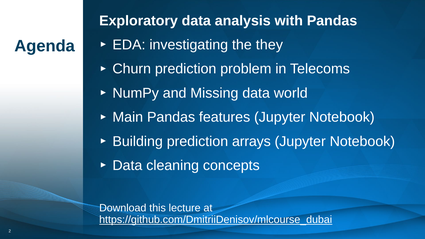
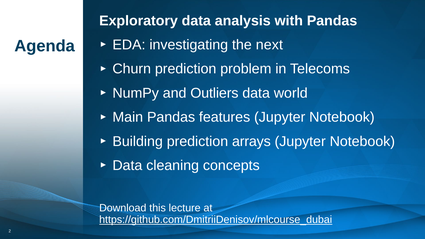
they: they -> next
Missing: Missing -> Outliers
